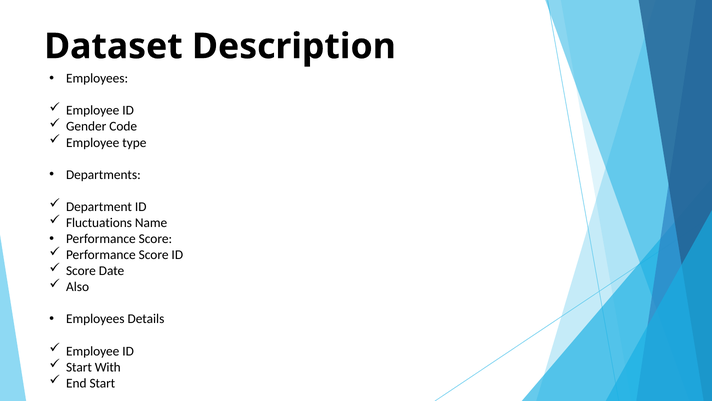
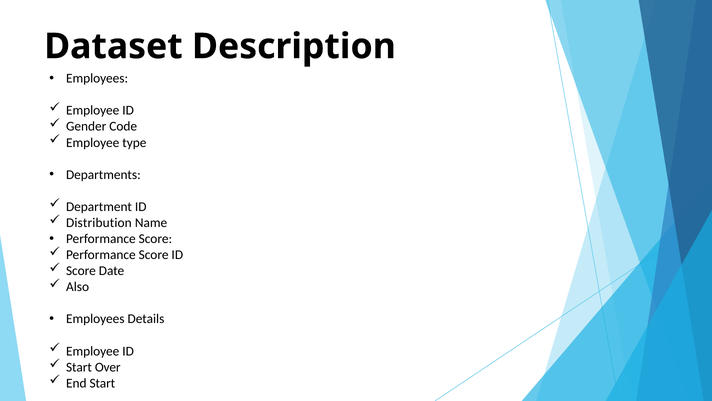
Fluctuations: Fluctuations -> Distribution
With: With -> Over
